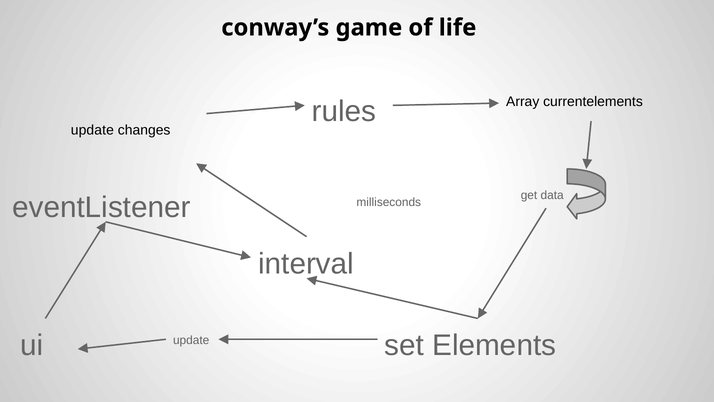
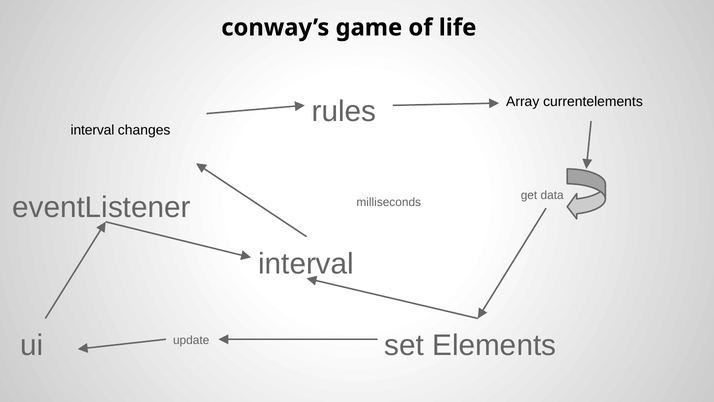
update at (92, 130): update -> interval
